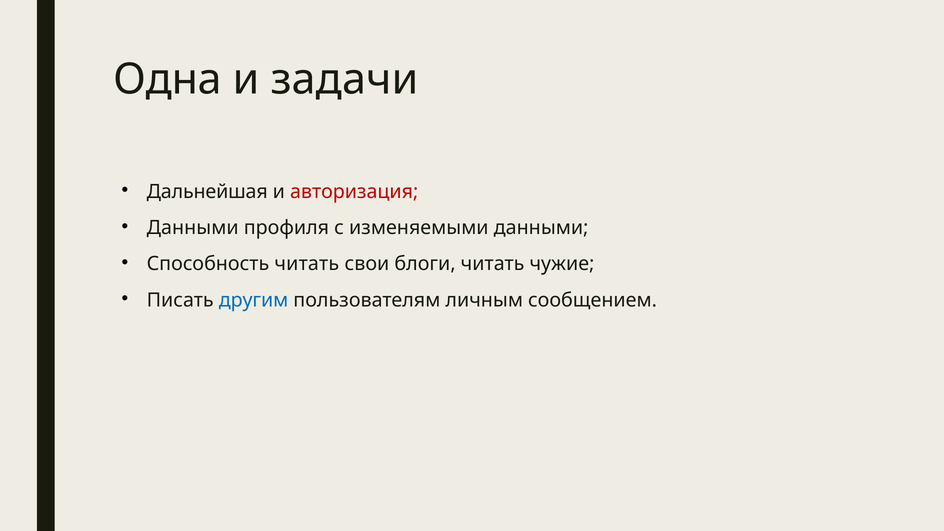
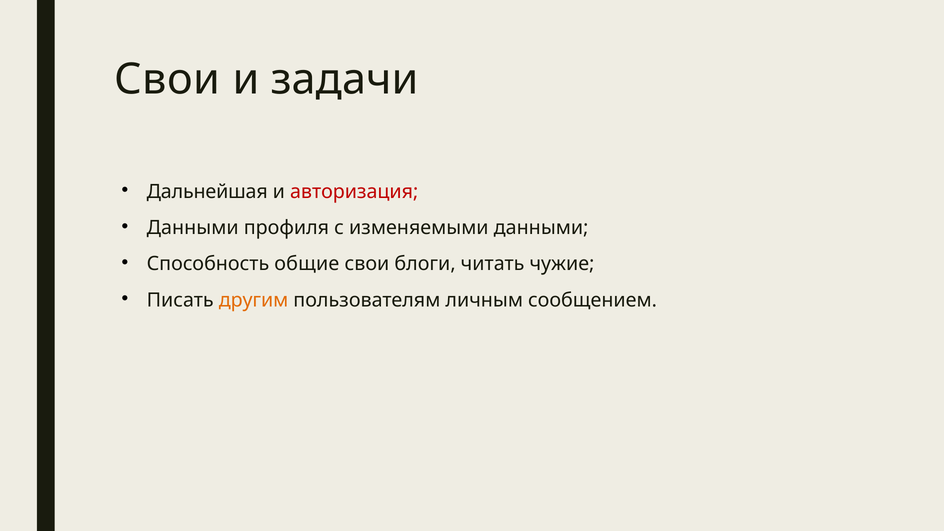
Одна at (168, 79): Одна -> Свои
Способность читать: читать -> общие
другим colour: blue -> orange
